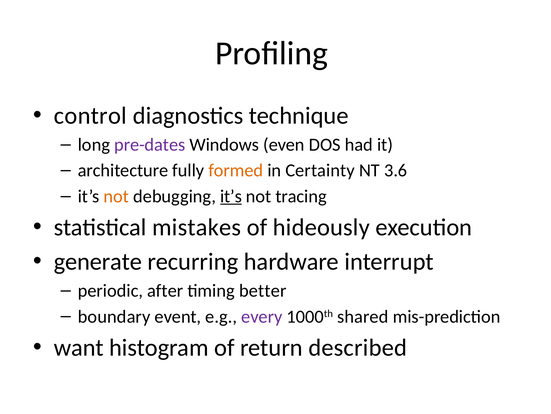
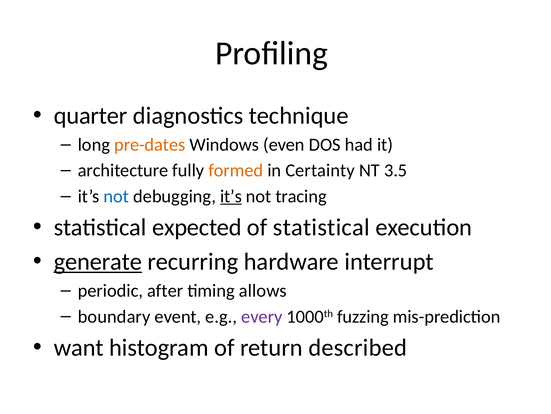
control: control -> quarter
pre-dates colour: purple -> orange
3.6: 3.6 -> 3.5
not at (116, 196) colour: orange -> blue
mistakes: mistakes -> expected
of hideously: hideously -> statistical
generate underline: none -> present
better: better -> allows
shared: shared -> fuzzing
